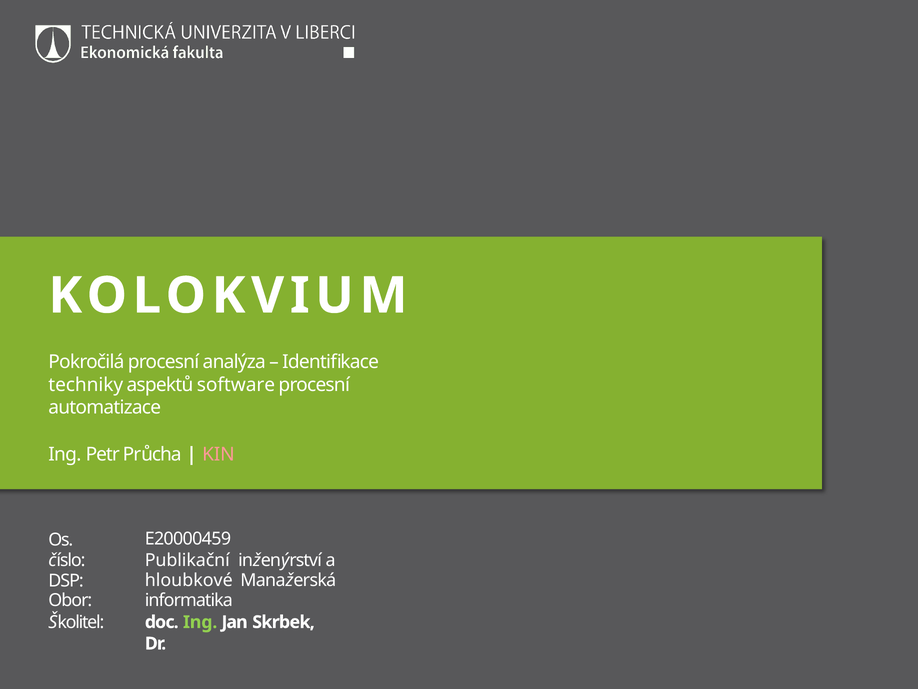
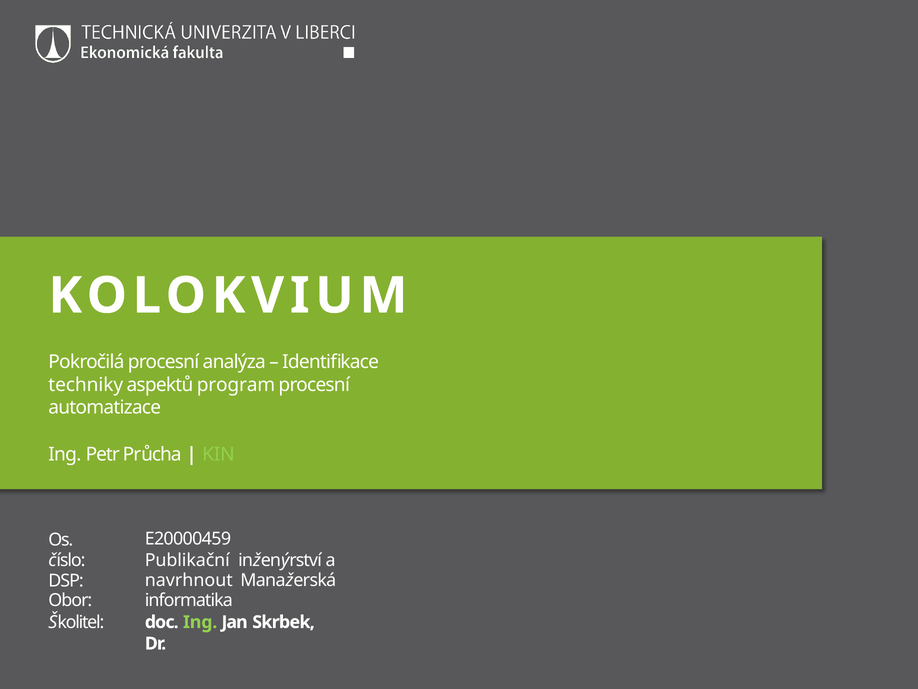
software: software -> program
KIN colour: pink -> light green
hloubkové: hloubkové -> navrhnout
